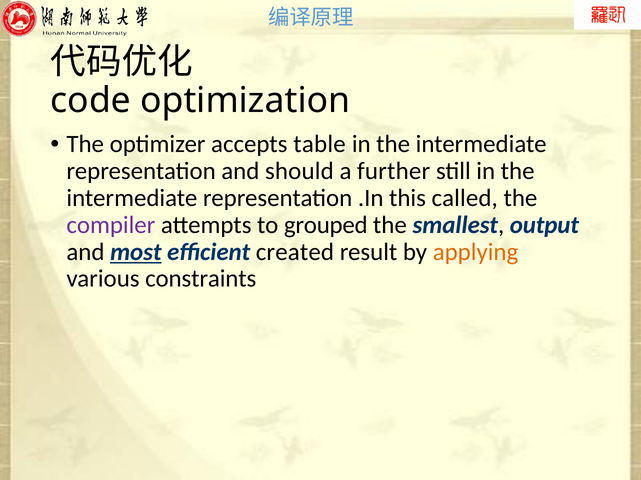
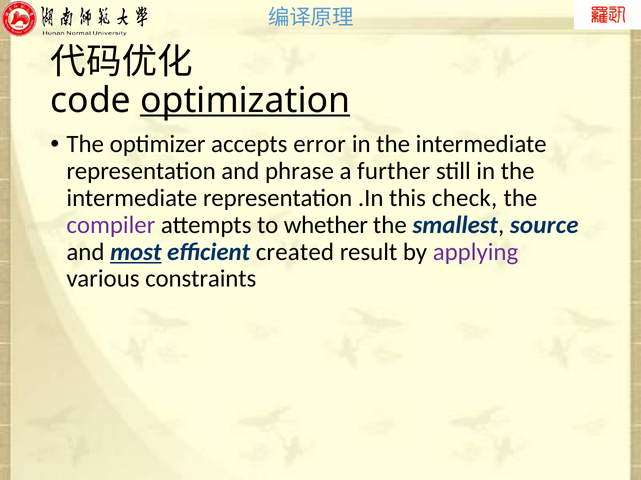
optimization underline: none -> present
table: table -> error
should: should -> phrase
called: called -> check
grouped: grouped -> whether
output: output -> source
applying colour: orange -> purple
